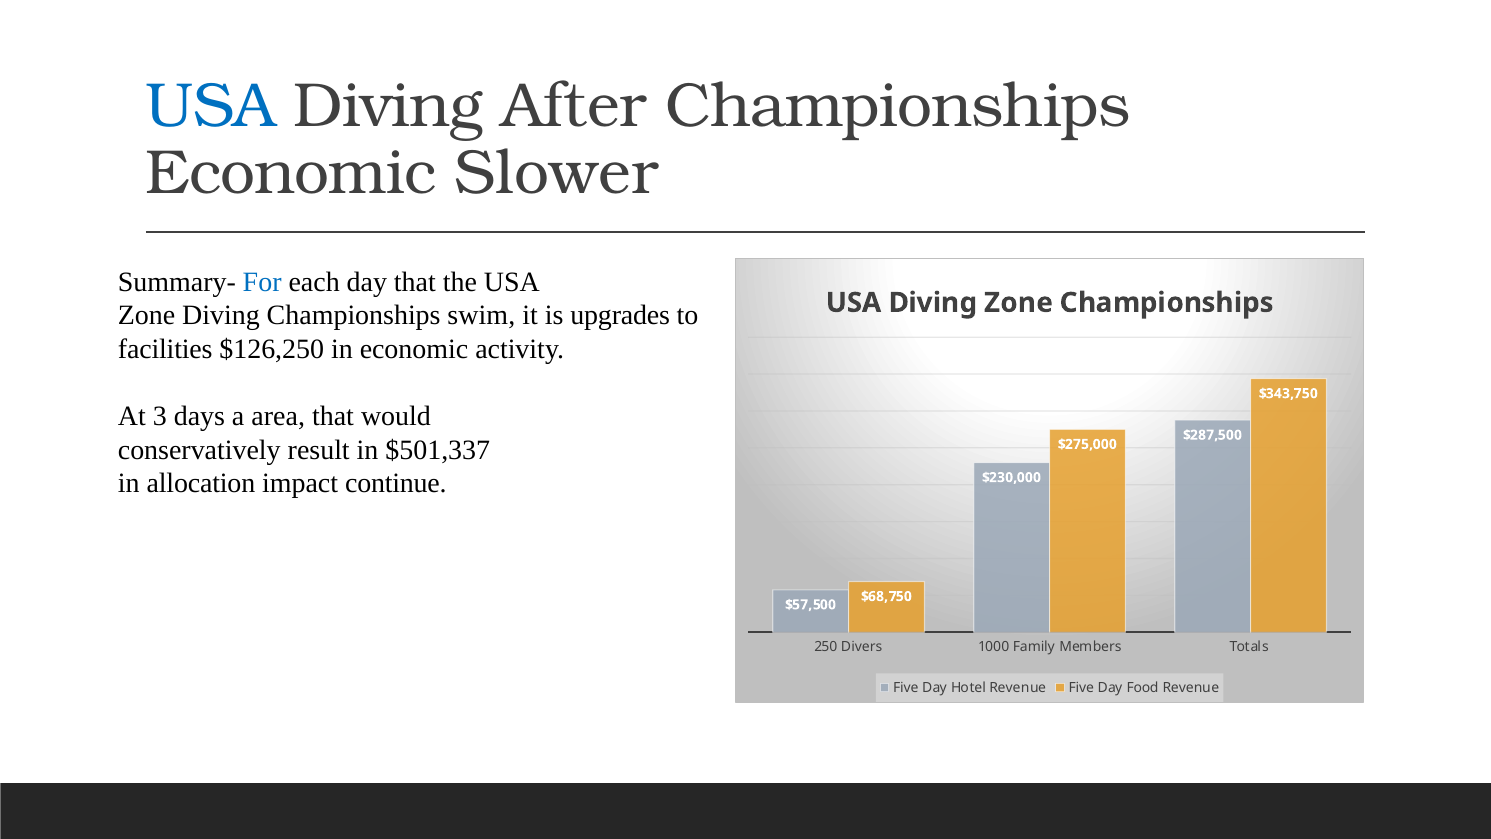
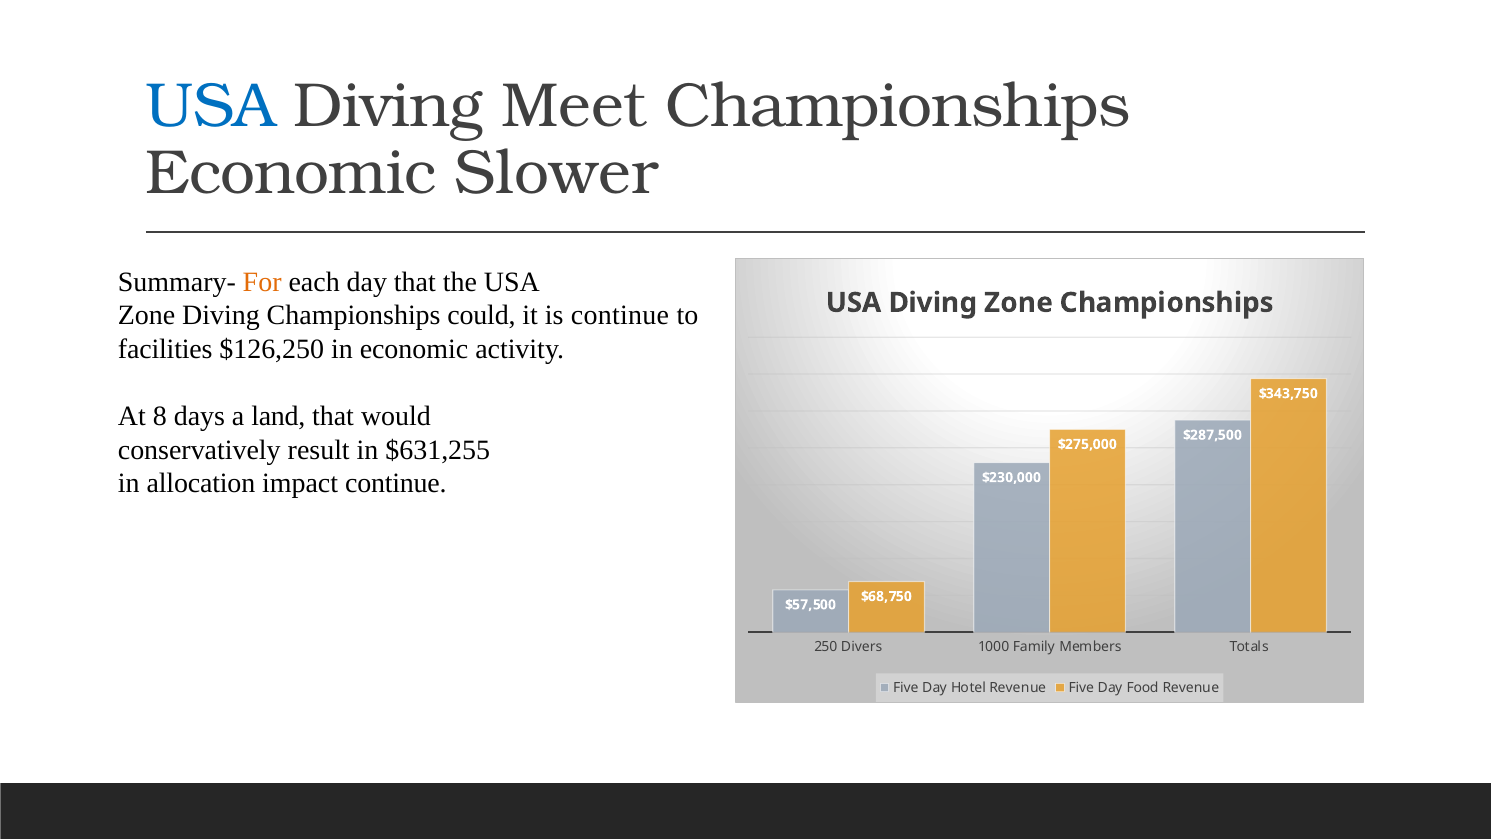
After: After -> Meet
For colour: blue -> orange
swim: swim -> could
is upgrades: upgrades -> continue
3: 3 -> 8
area: area -> land
$501,337: $501,337 -> $631,255
